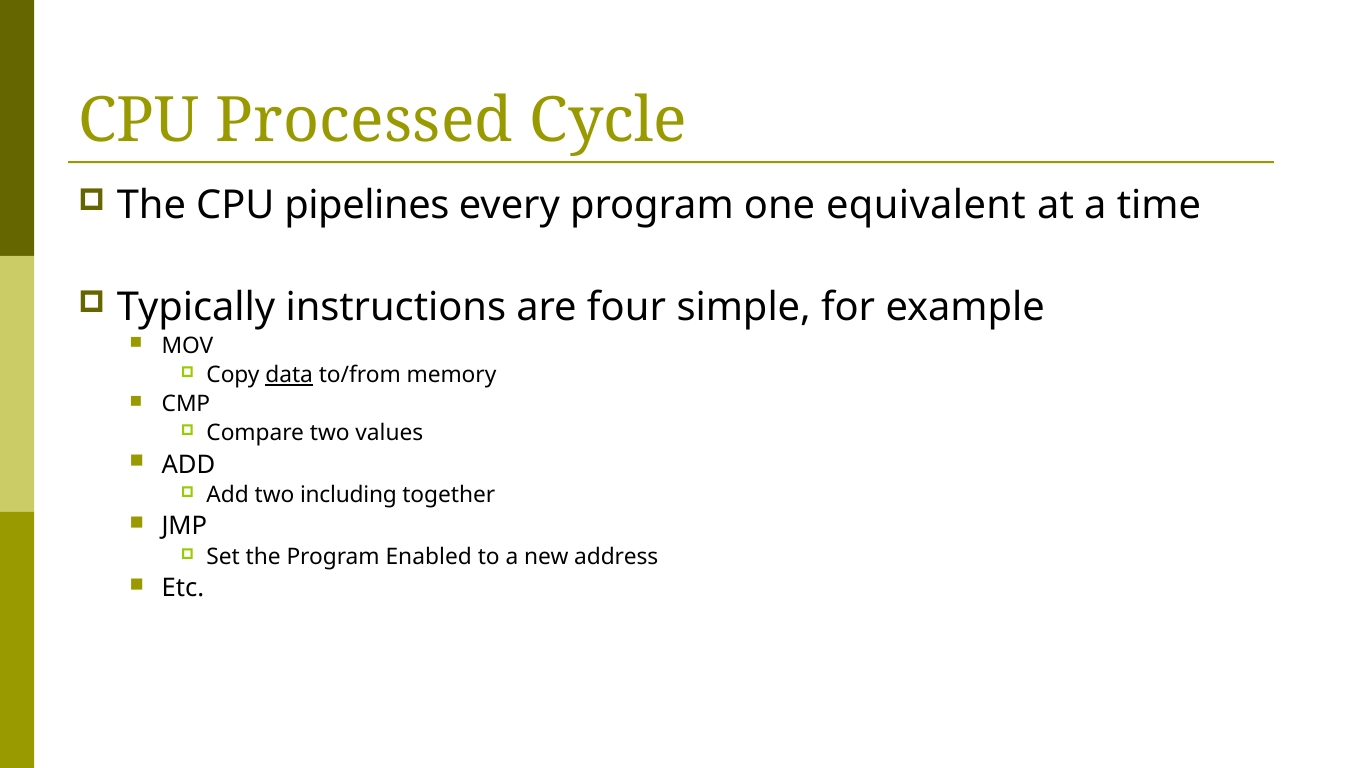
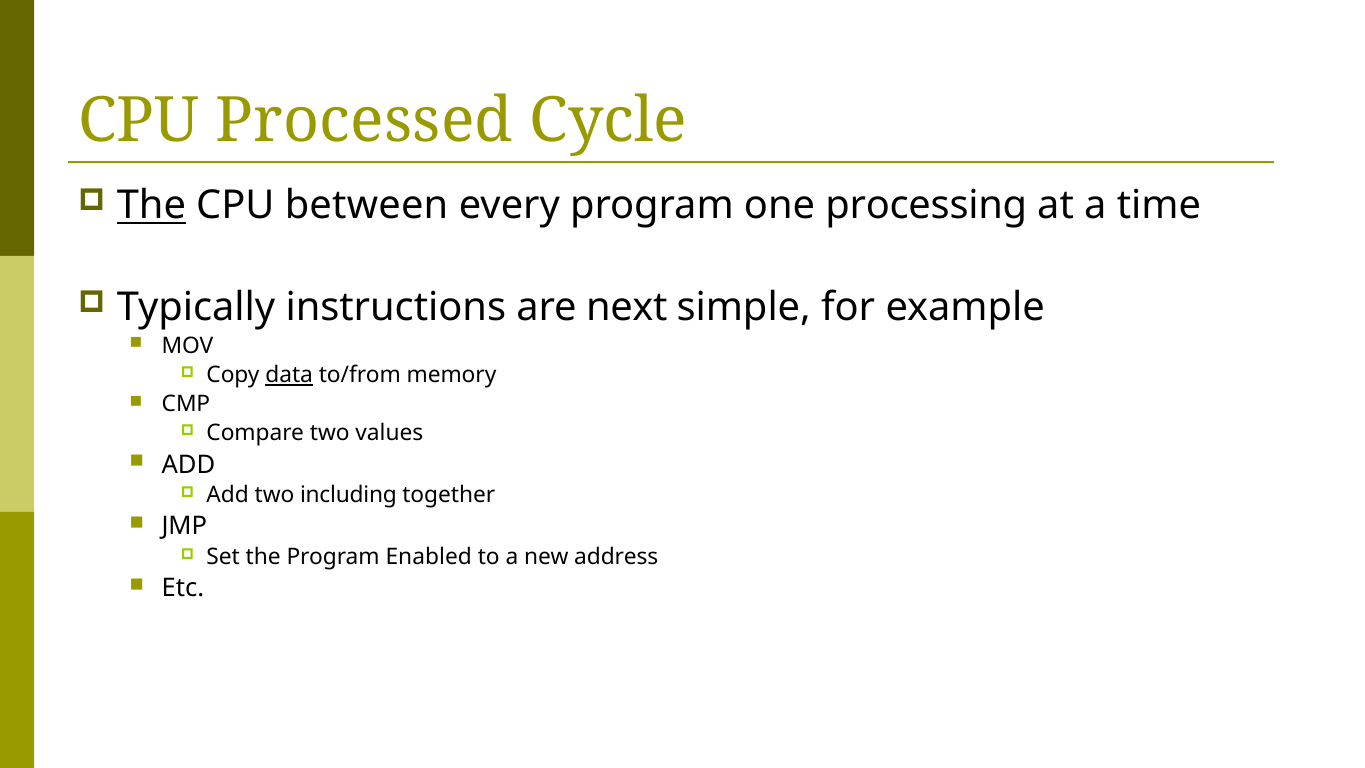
The at (151, 206) underline: none -> present
pipelines: pipelines -> between
equivalent: equivalent -> processing
four: four -> next
